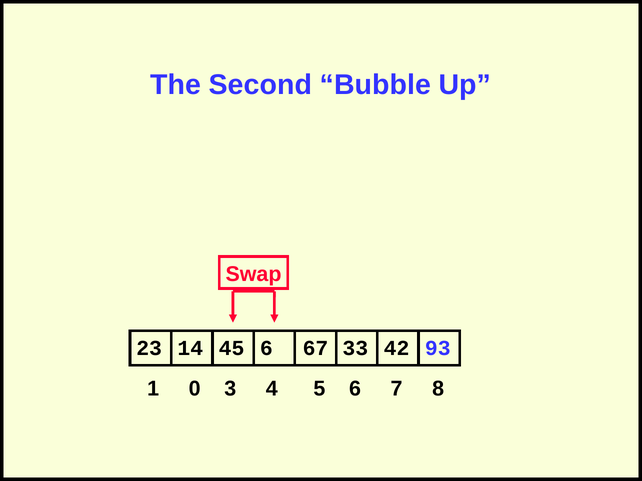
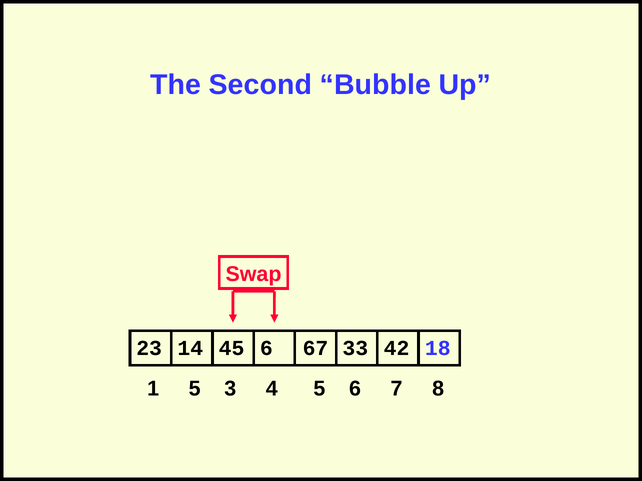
93: 93 -> 18
1 0: 0 -> 5
